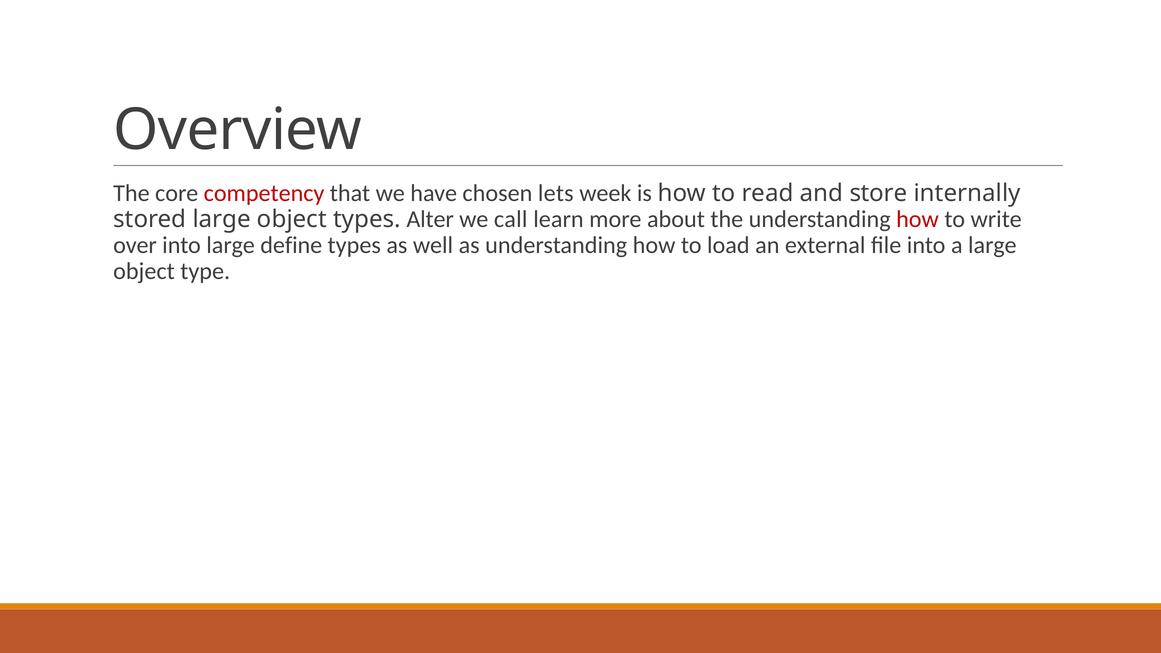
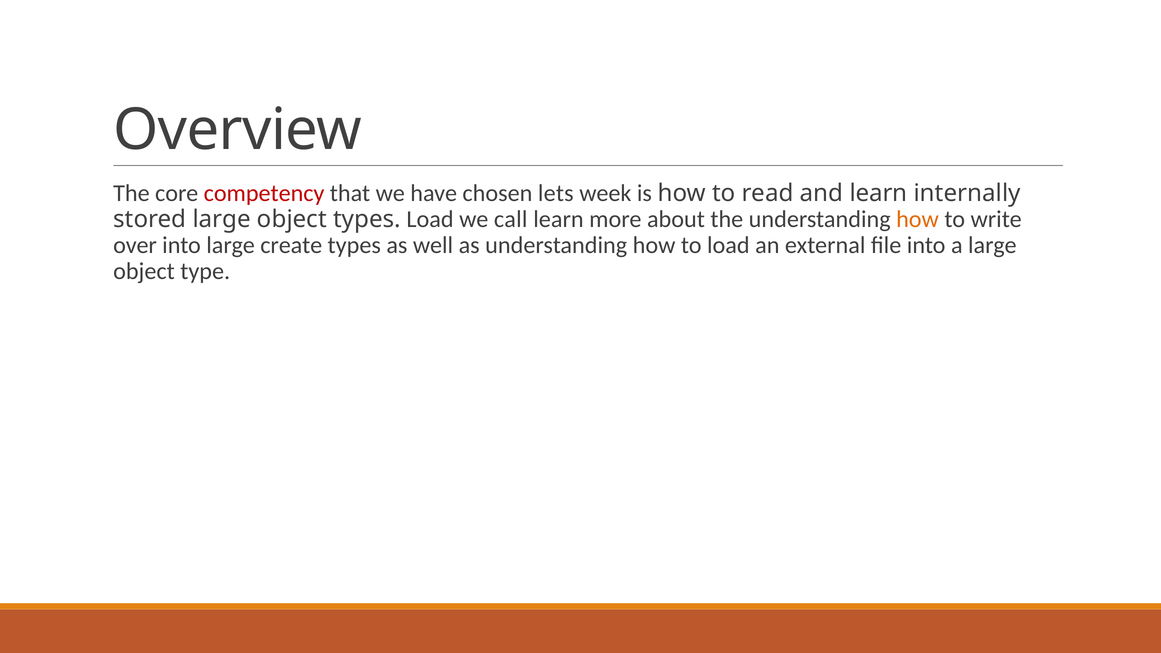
and store: store -> learn
types Alter: Alter -> Load
how at (917, 219) colour: red -> orange
define: define -> create
